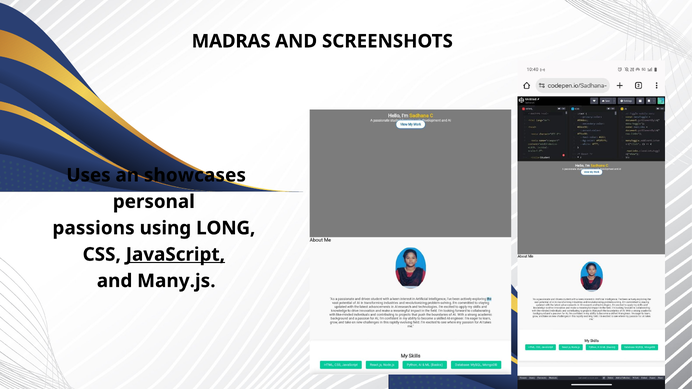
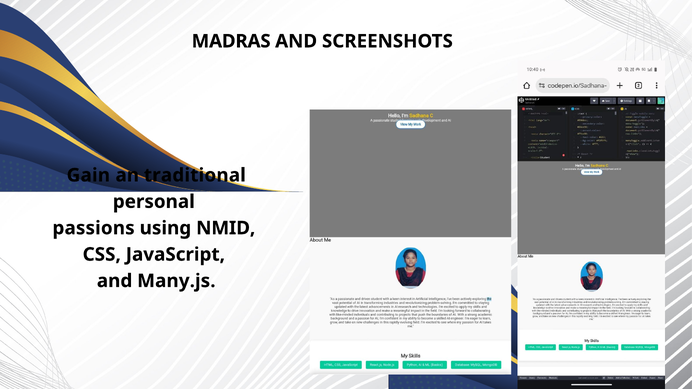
Uses: Uses -> Gain
showcases: showcases -> traditional
LONG: LONG -> NMID
JavaScript underline: present -> none
